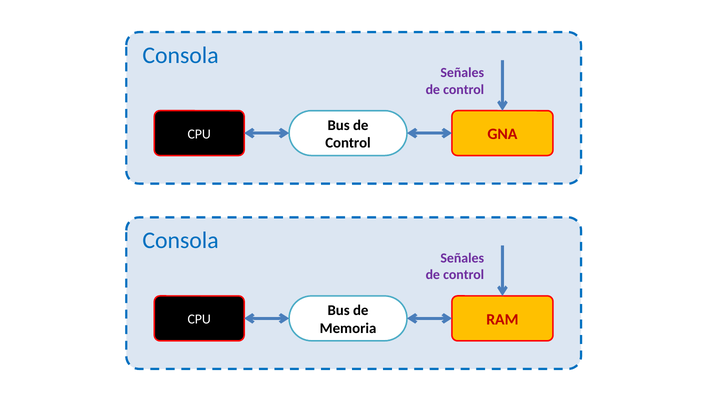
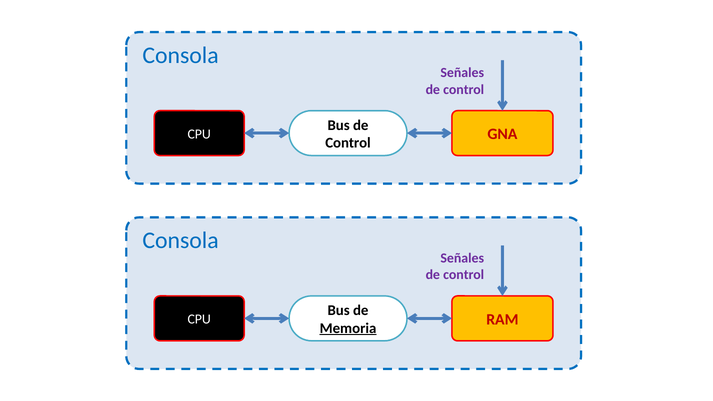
Memoria underline: none -> present
